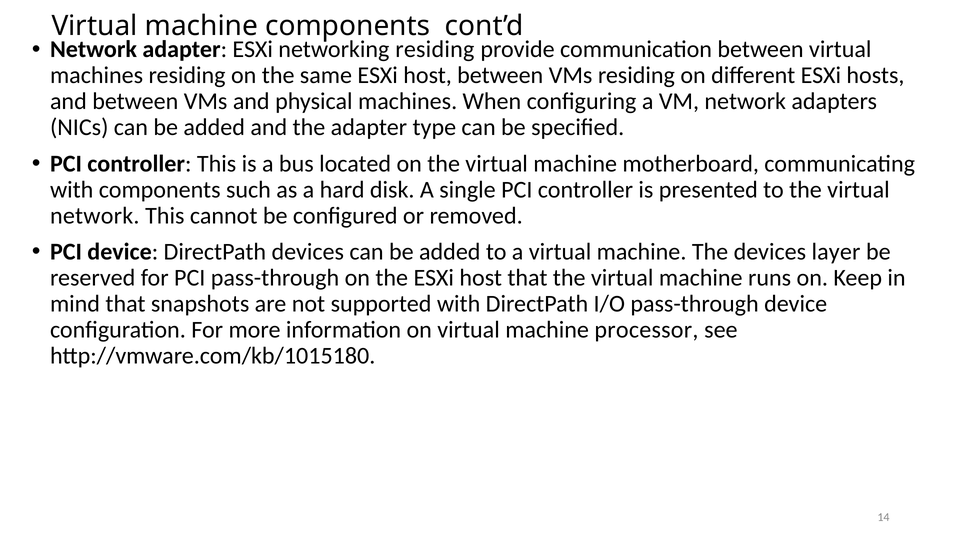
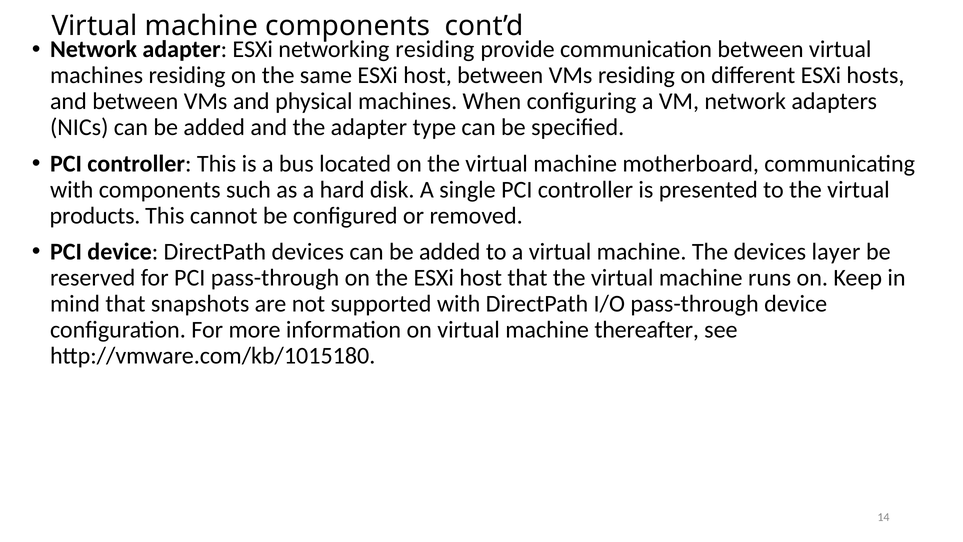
network at (95, 215): network -> products
processor: processor -> thereafter
